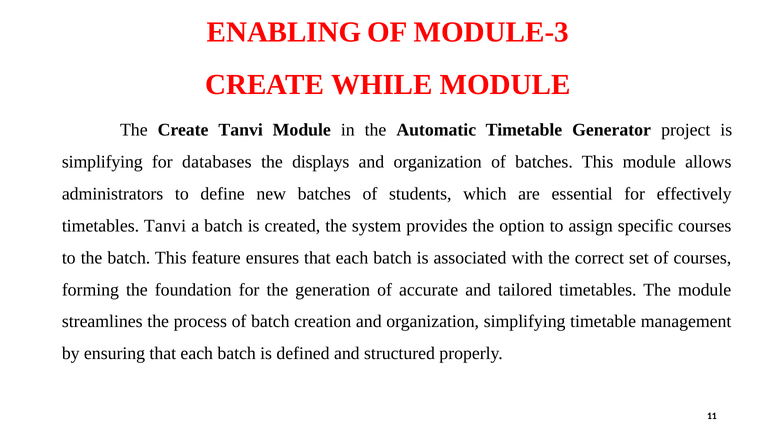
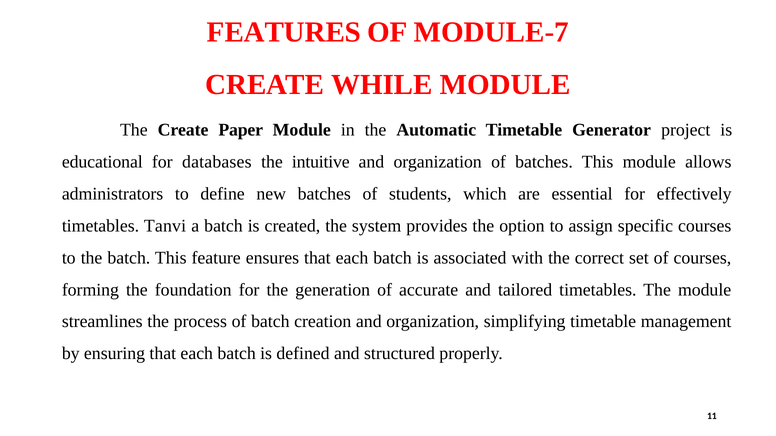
ENABLING: ENABLING -> FEATURES
MODULE-3: MODULE-3 -> MODULE-7
Create Tanvi: Tanvi -> Paper
simplifying at (102, 162): simplifying -> educational
displays: displays -> intuitive
